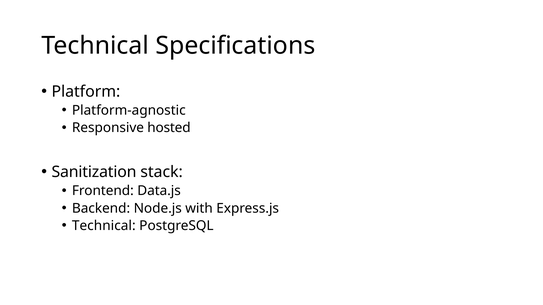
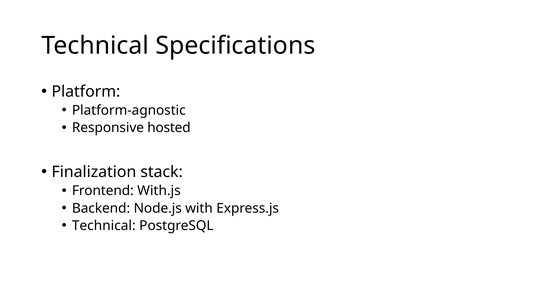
Sanitization: Sanitization -> Finalization
Data.js: Data.js -> With.js
